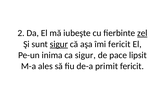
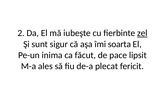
sigur at (59, 44) underline: present -> none
îmi fericit: fericit -> soarta
ca sigur: sigur -> făcut
primit: primit -> plecat
